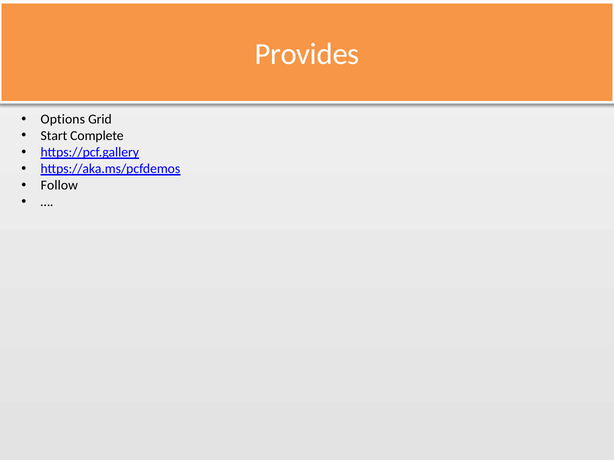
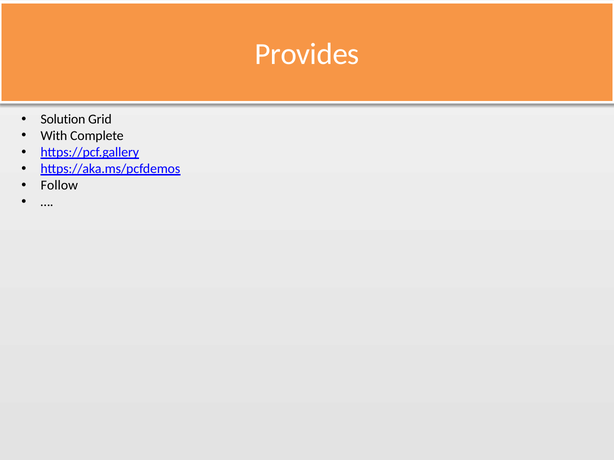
Options: Options -> Solution
Start: Start -> With
